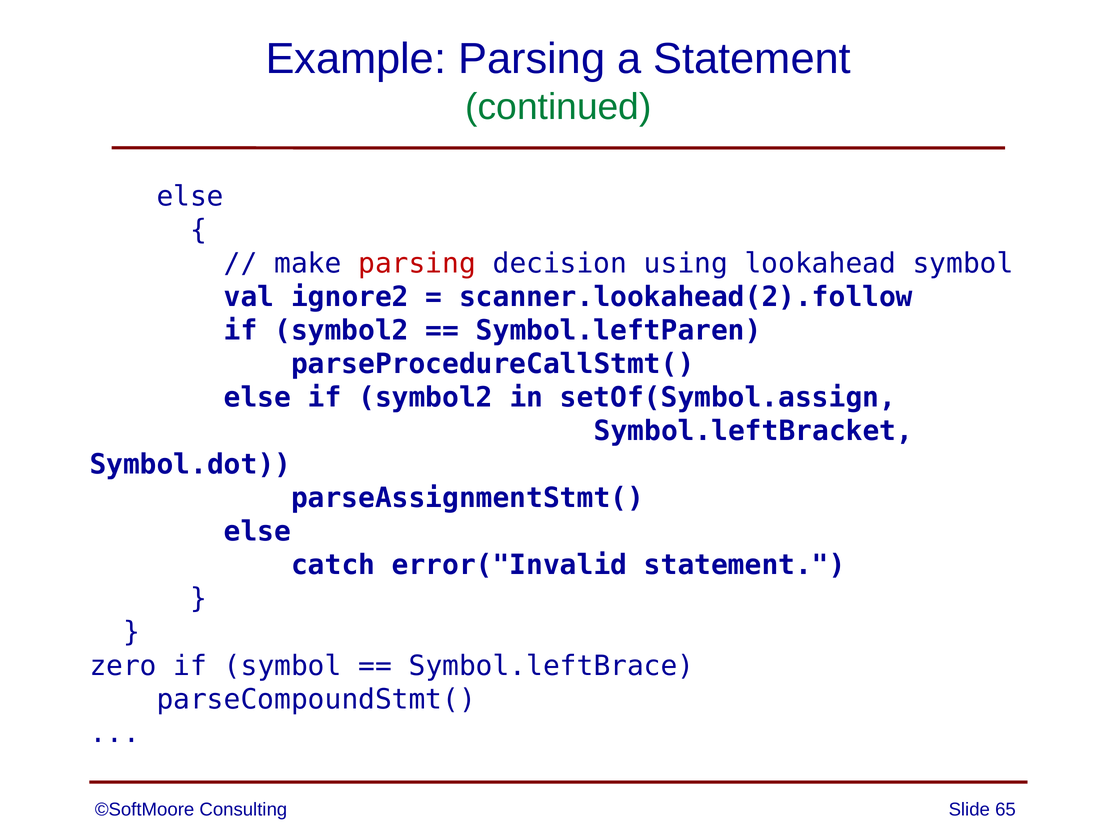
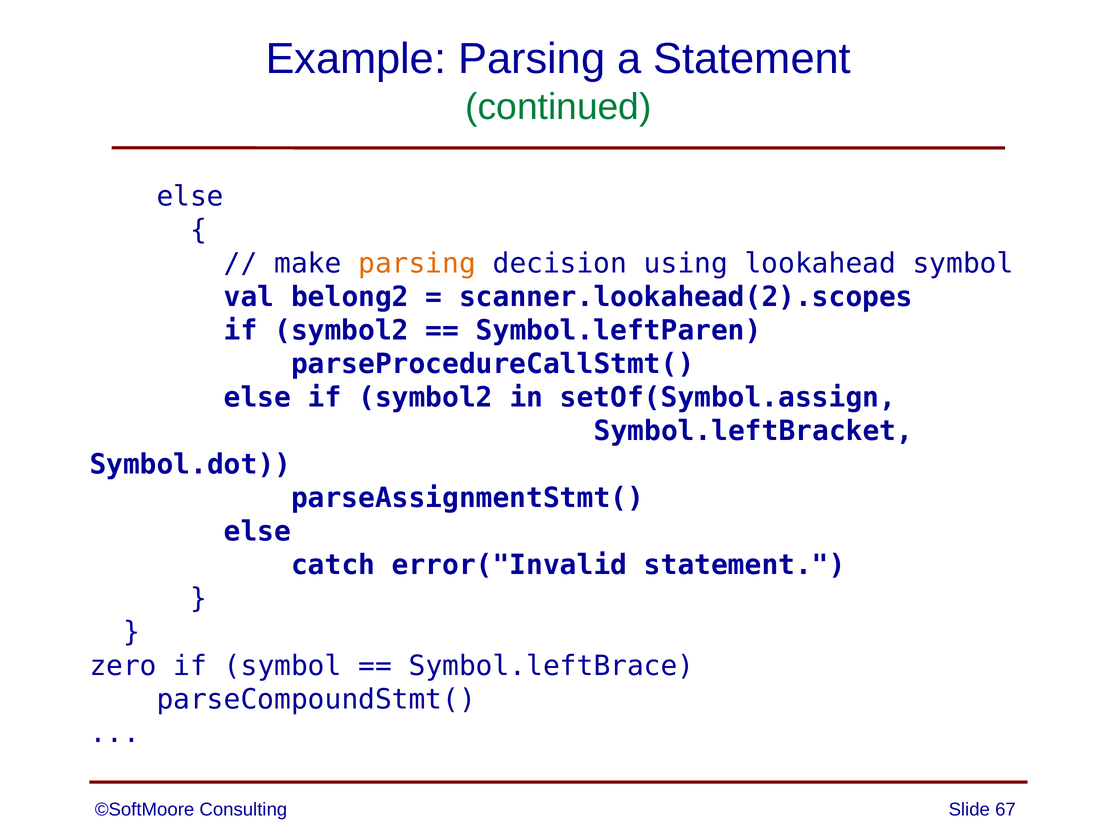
parsing at (417, 263) colour: red -> orange
ignore2: ignore2 -> belong2
scanner.lookahead(2).follow: scanner.lookahead(2).follow -> scanner.lookahead(2).scopes
65: 65 -> 67
